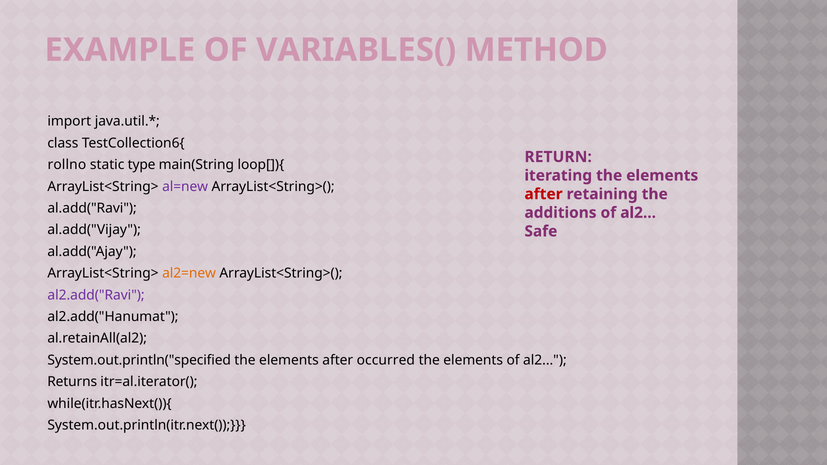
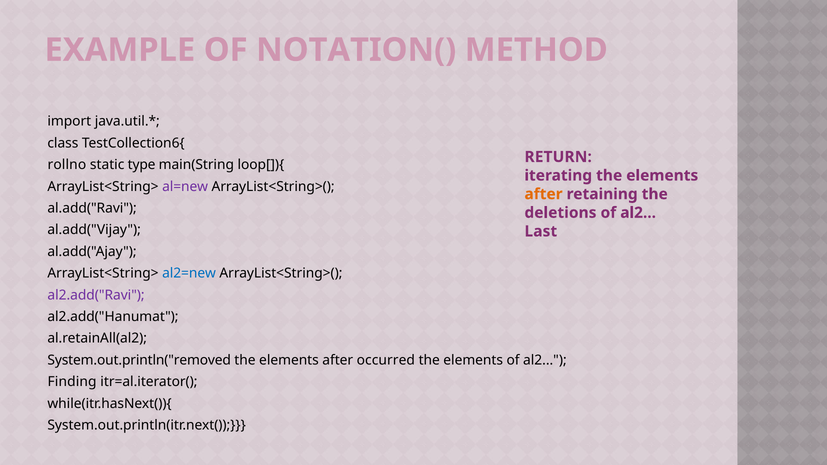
VARIABLES(: VARIABLES( -> NOTATION(
after at (544, 194) colour: red -> orange
additions: additions -> deletions
Safe: Safe -> Last
al2=new colour: orange -> blue
System.out.println("specified: System.out.println("specified -> System.out.println("removed
Returns: Returns -> Finding
